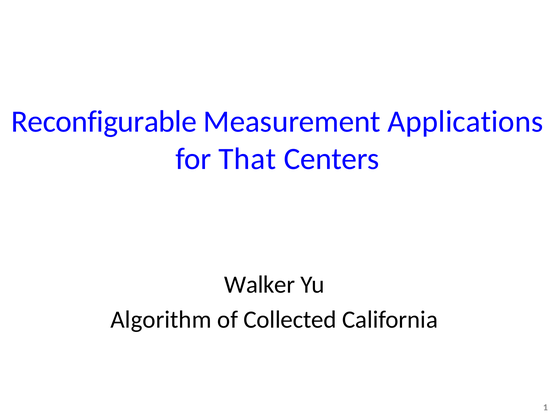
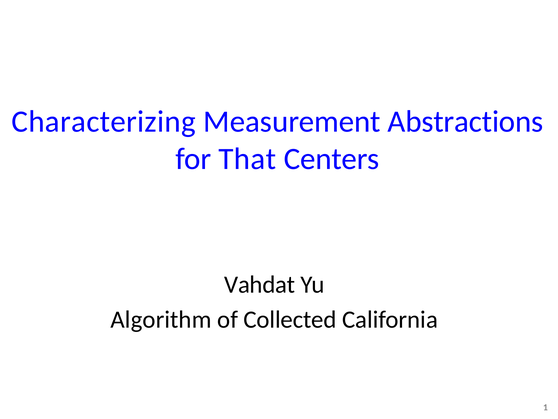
Reconfigurable: Reconfigurable -> Characterizing
Applications: Applications -> Abstractions
Walker: Walker -> Vahdat
